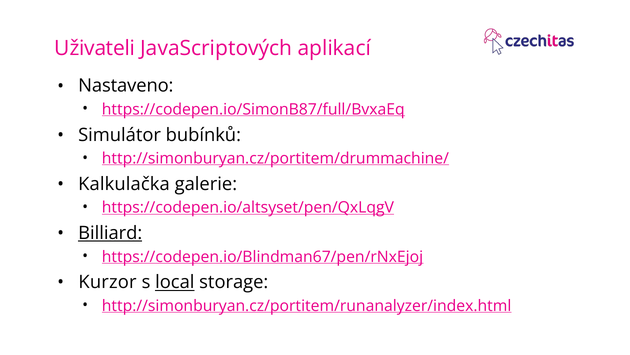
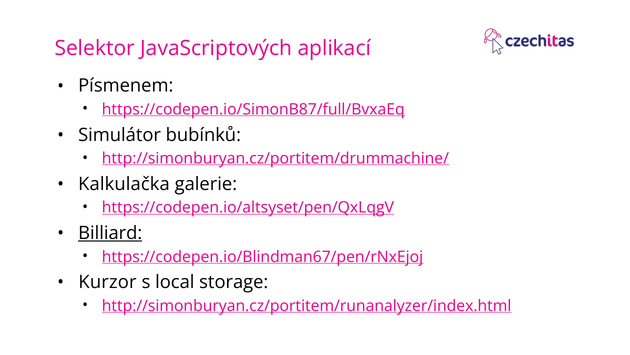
Uživateli: Uživateli -> Selektor
Nastaveno: Nastaveno -> Písmenem
local underline: present -> none
